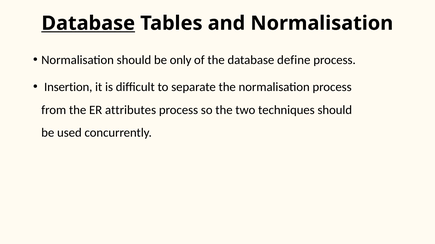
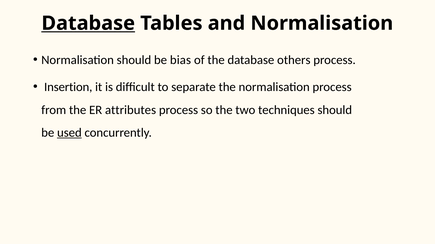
only: only -> bias
define: define -> others
used underline: none -> present
